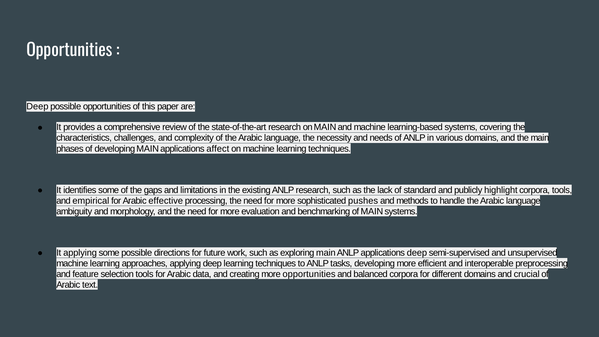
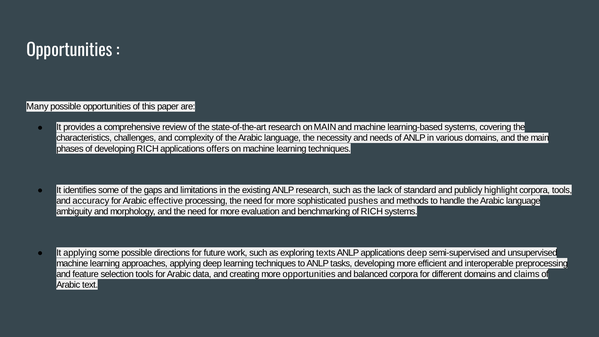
Deep at (37, 107): Deep -> Many
developing MAIN: MAIN -> RICH
affect: affect -> offers
empirical: empirical -> accuracy
of MAIN: MAIN -> RICH
exploring main: main -> texts
crucial: crucial -> claims
